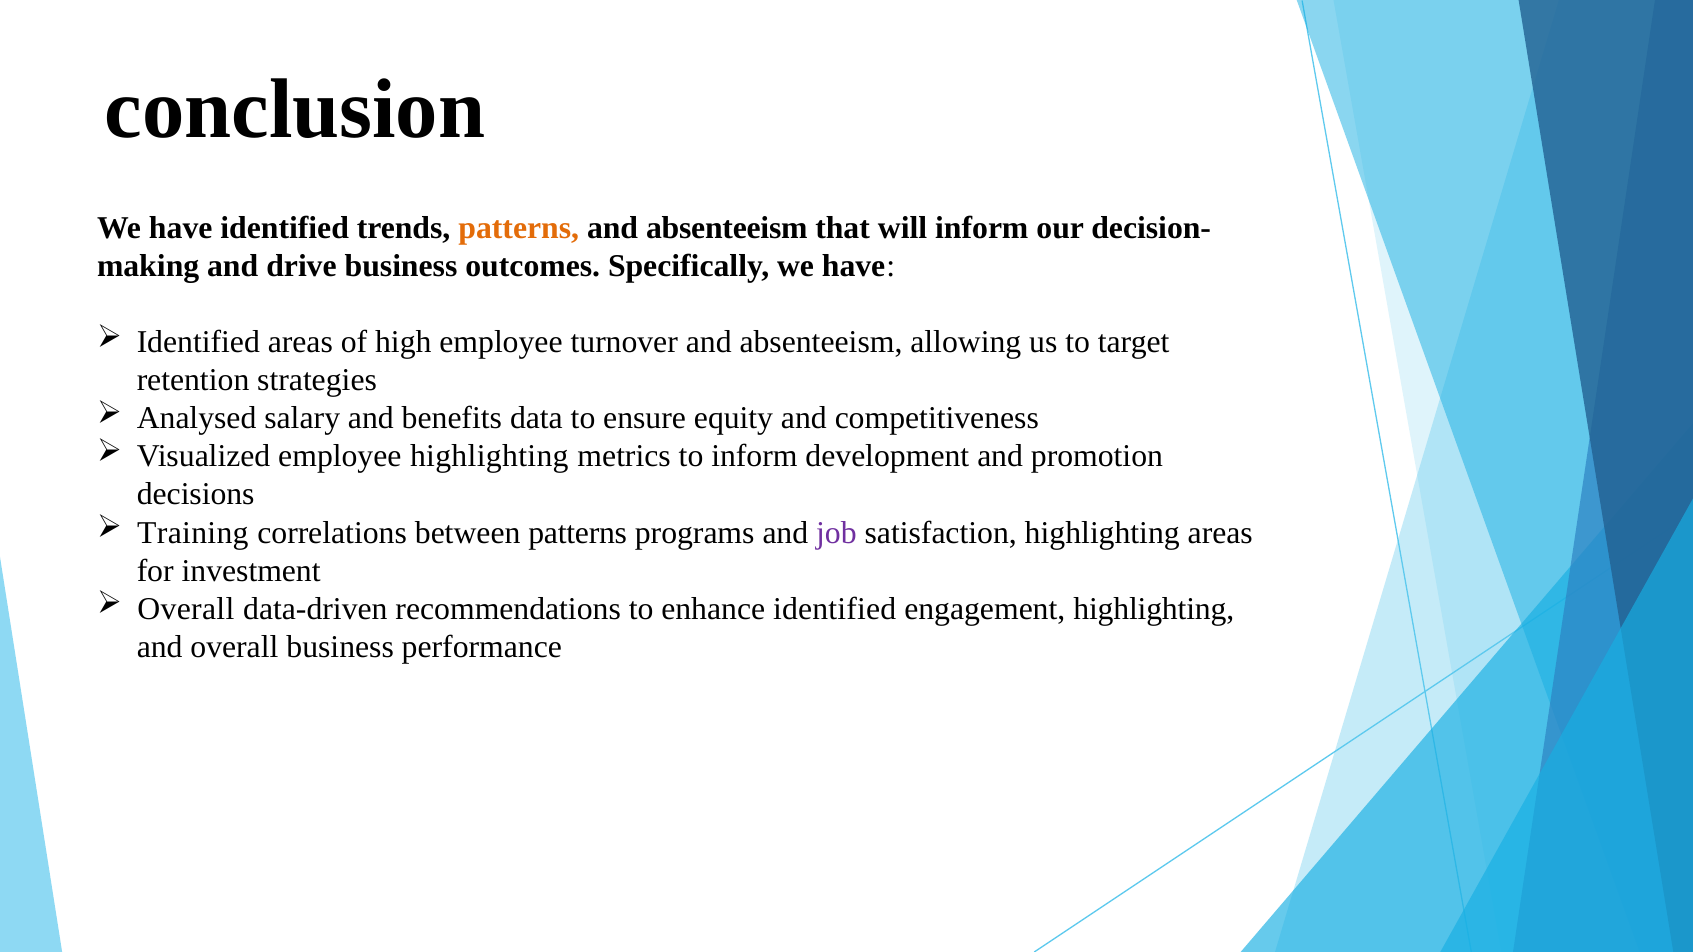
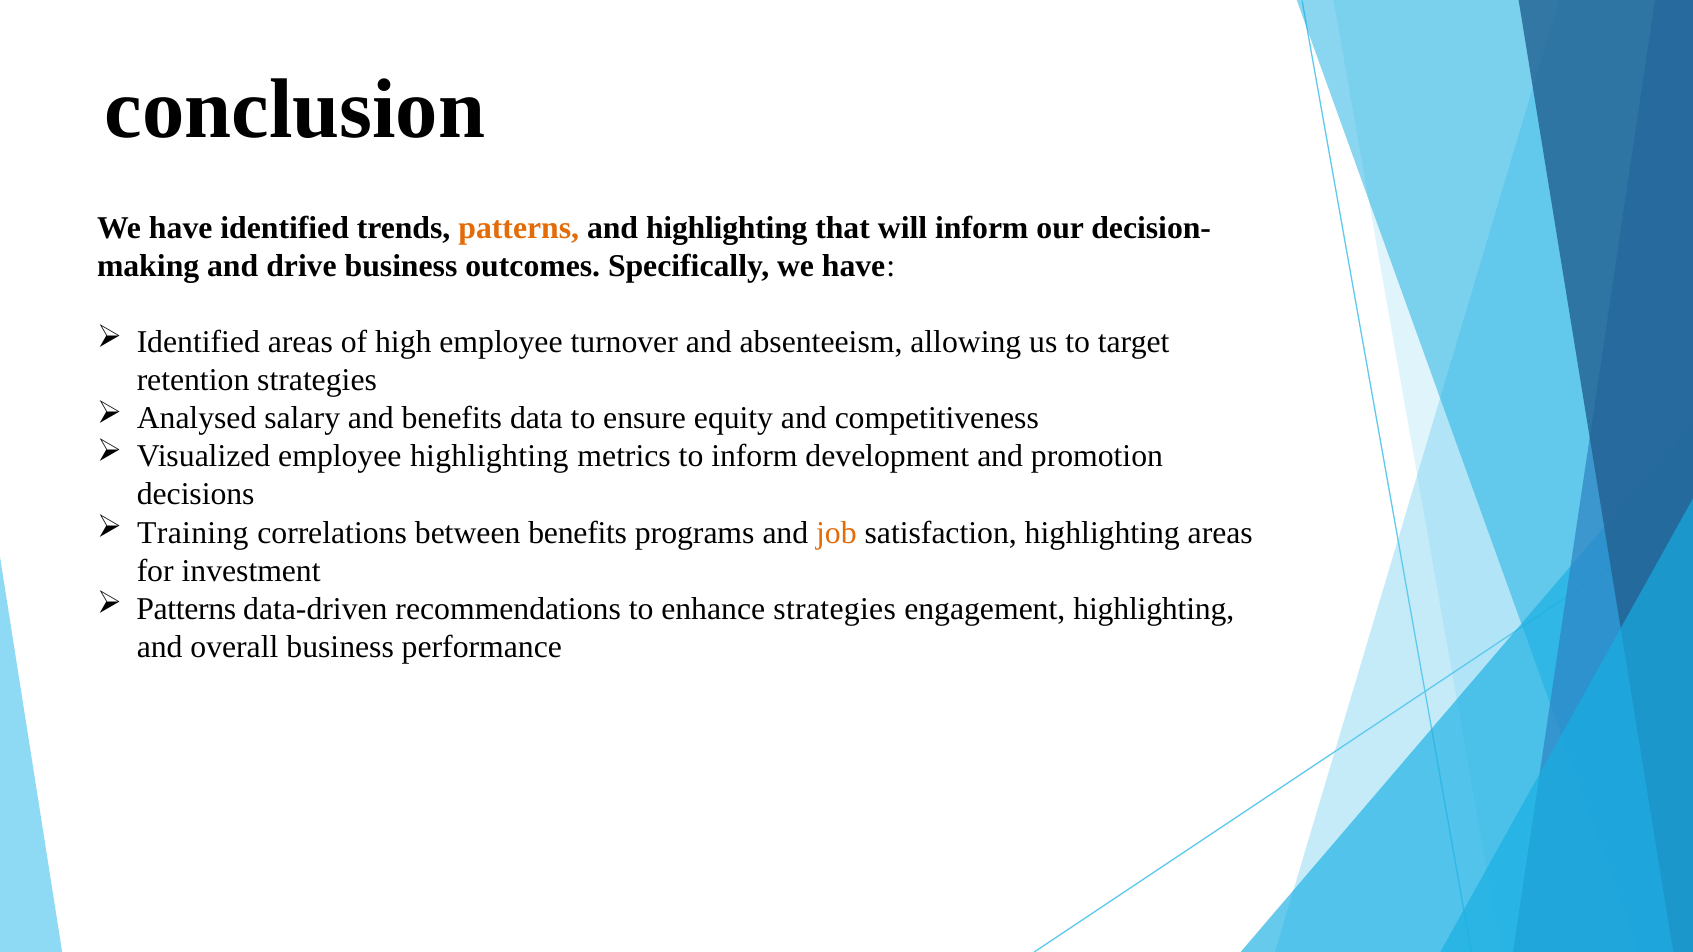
absenteeism at (727, 228): absenteeism -> highlighting
between patterns: patterns -> benefits
job colour: purple -> orange
Overall at (186, 609): Overall -> Patterns
enhance identified: identified -> strategies
